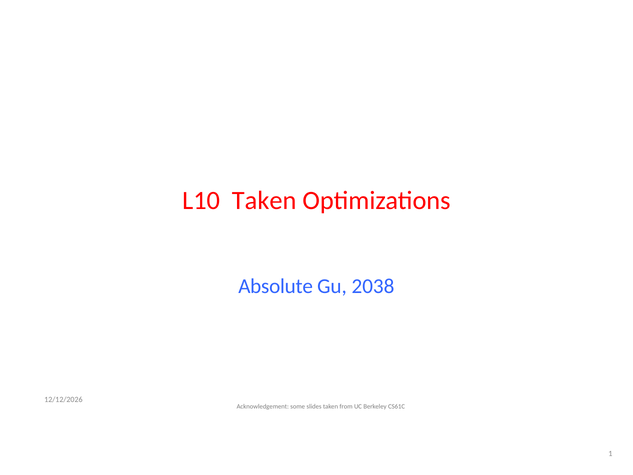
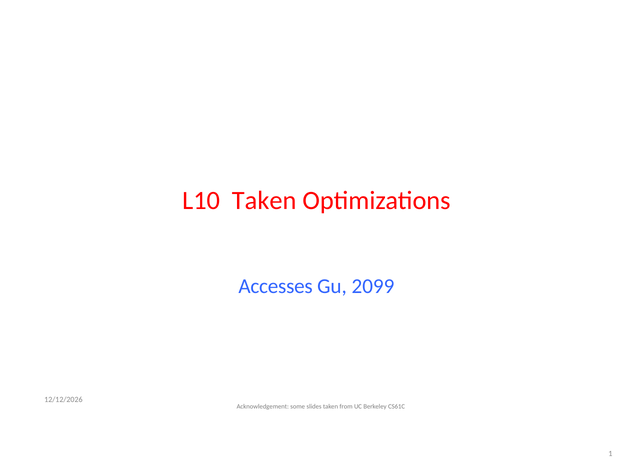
Absolute: Absolute -> Accesses
2038: 2038 -> 2099
